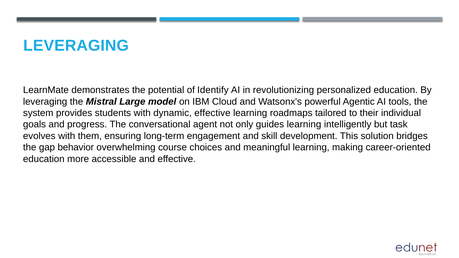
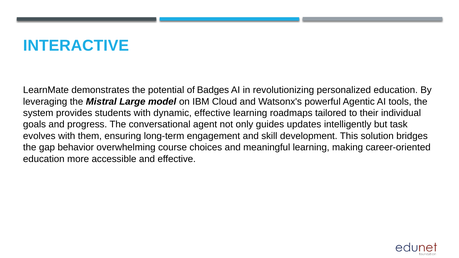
LEVERAGING at (76, 46): LEVERAGING -> INTERACTIVE
Identify: Identify -> Badges
guides learning: learning -> updates
